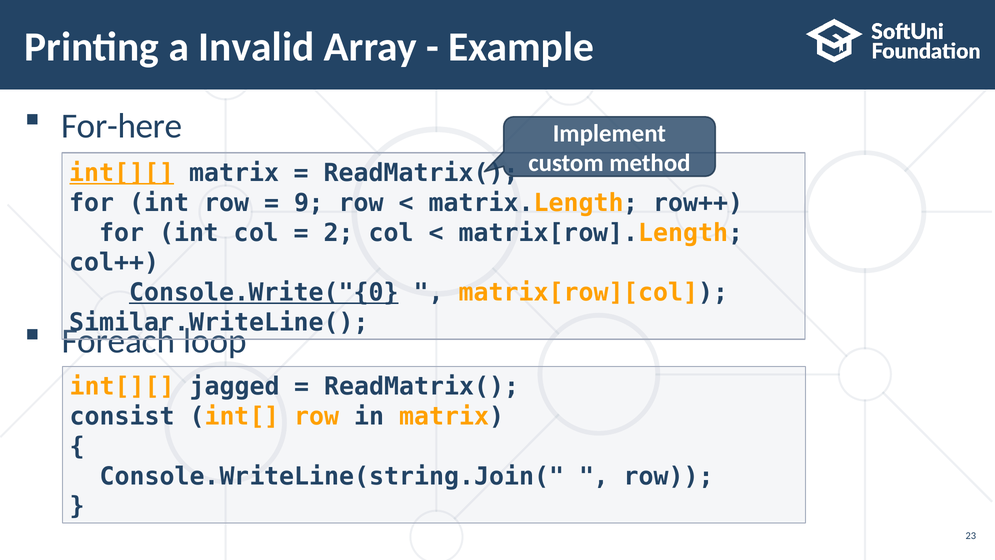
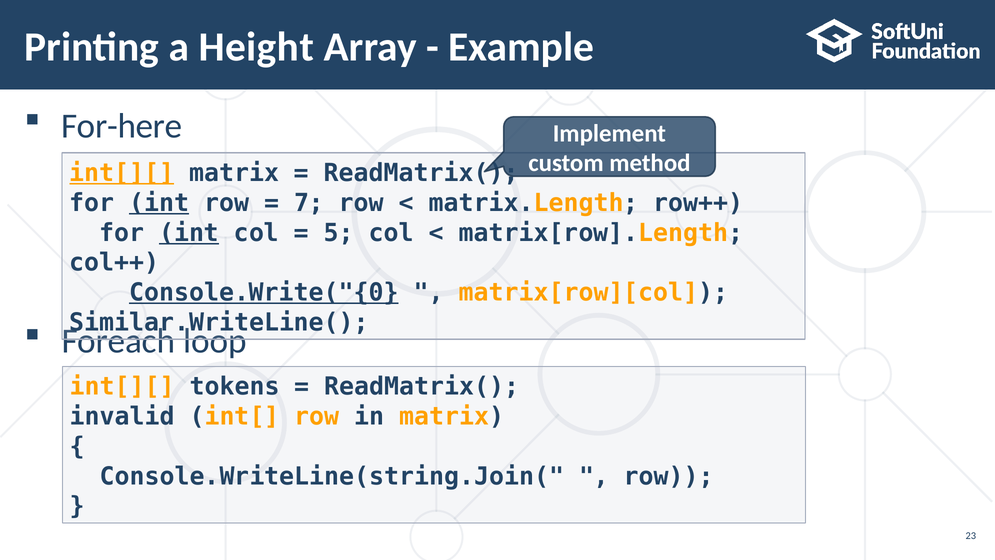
Invalid: Invalid -> Height
int at (159, 203) underline: none -> present
9: 9 -> 7
int at (189, 233) underline: none -> present
2: 2 -> 5
jagged: jagged -> tokens
consist: consist -> invalid
